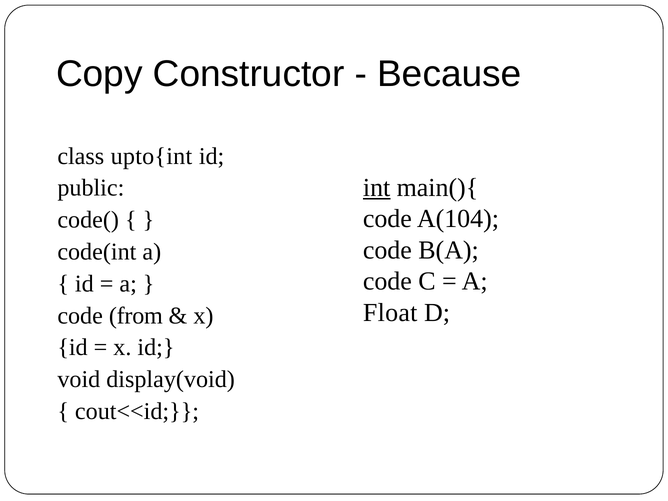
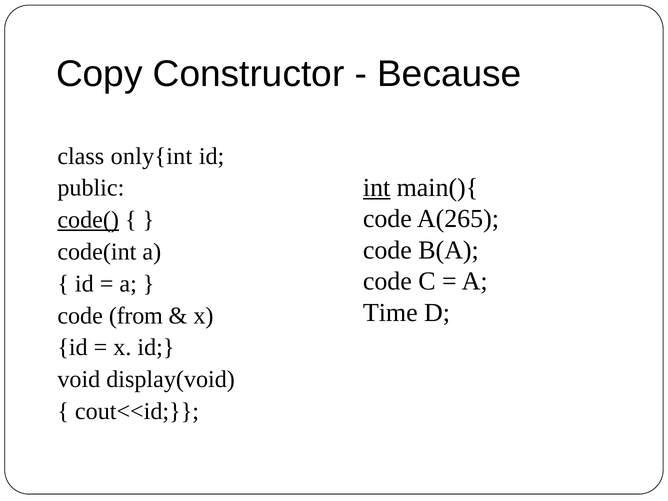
upto{int: upto{int -> only{int
A(104: A(104 -> A(265
code( underline: none -> present
Float: Float -> Time
